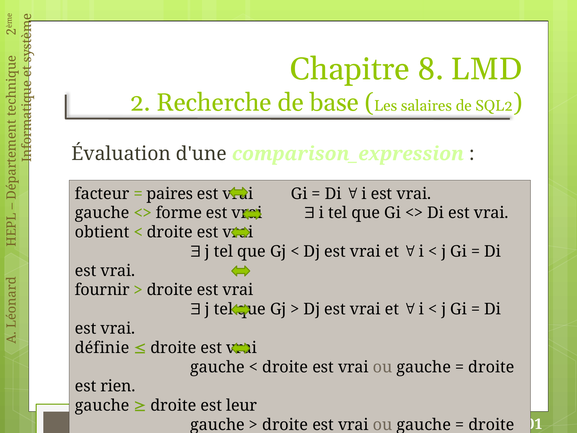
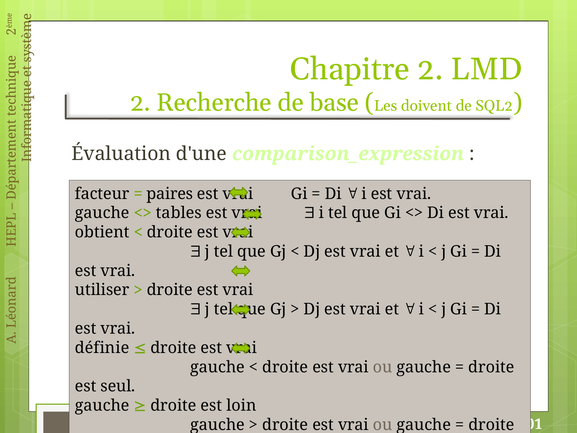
Chapitre 8: 8 -> 2
salaires: salaires -> doivent
forme: forme -> tables
fournir: fournir -> utiliser
rien: rien -> seul
leur: leur -> loin
